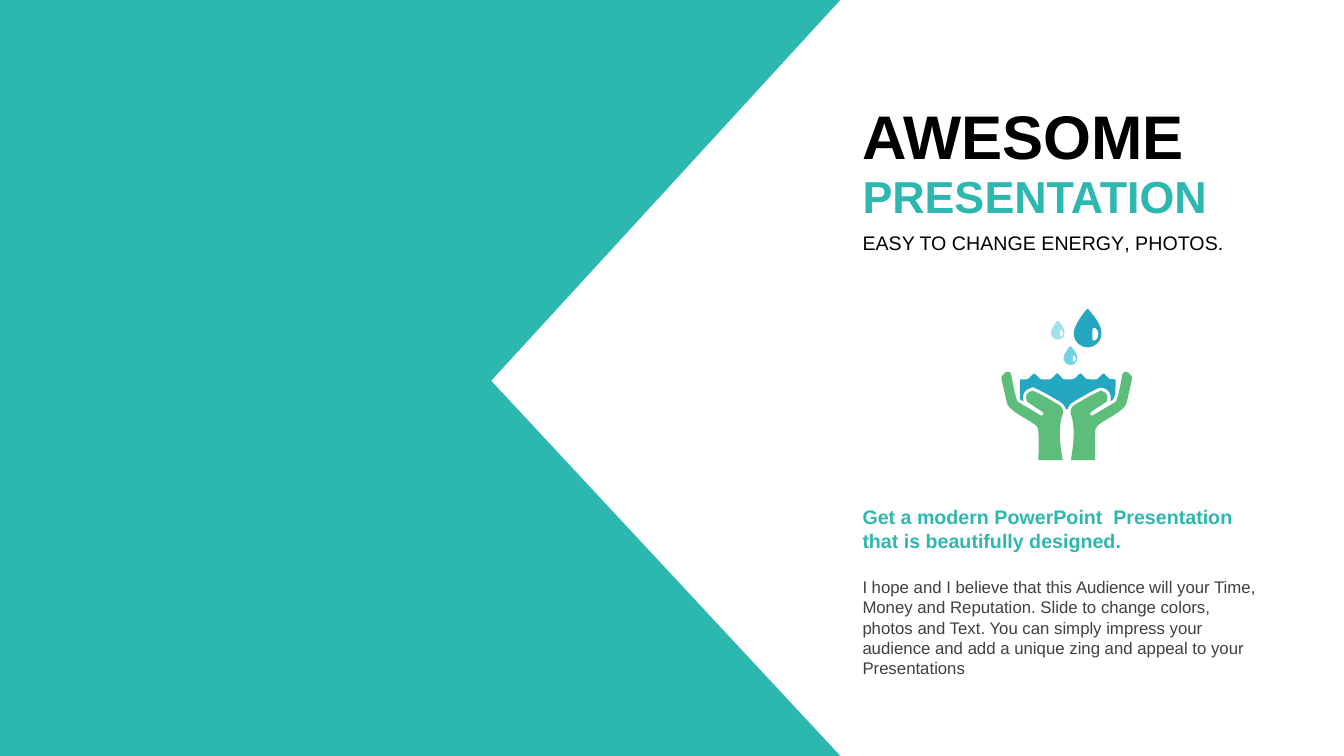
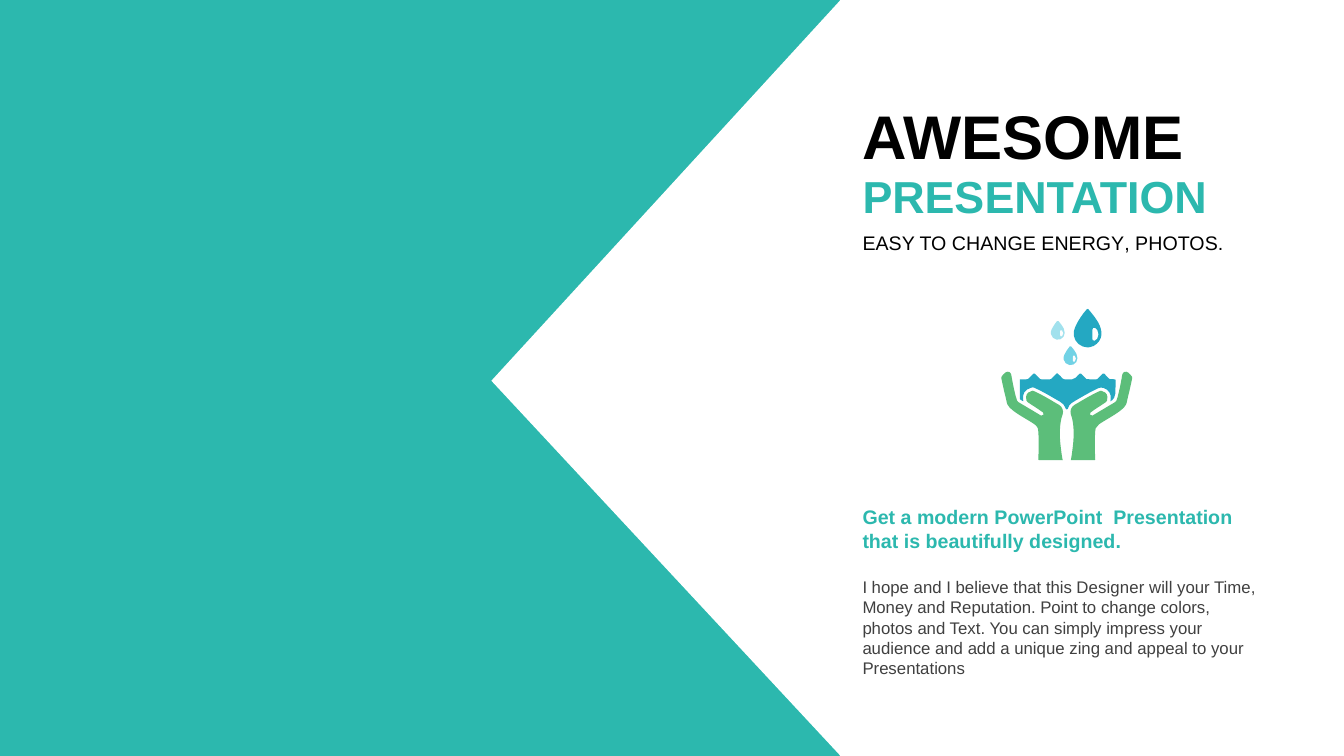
this Audience: Audience -> Designer
Slide: Slide -> Point
